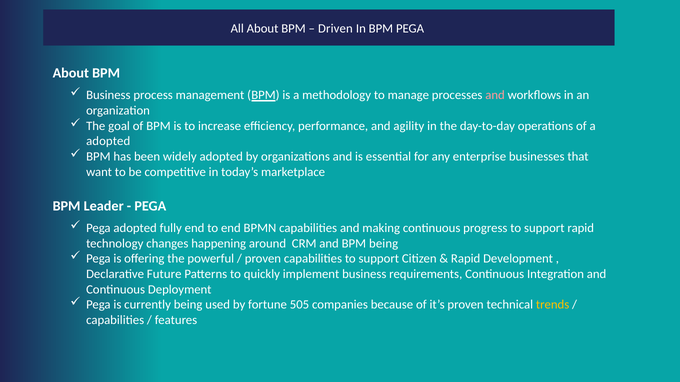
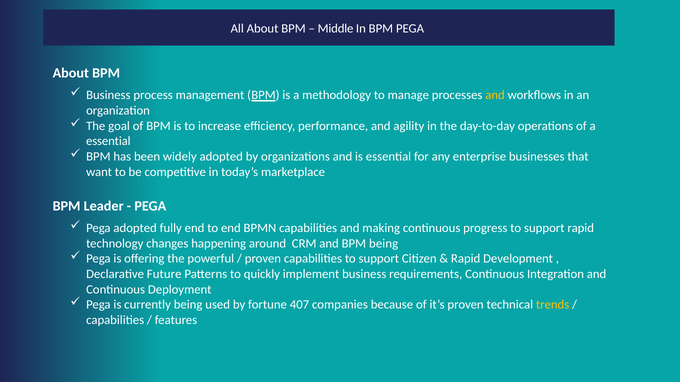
Driven: Driven -> Middle
and at (495, 95) colour: pink -> yellow
adopted at (108, 141): adopted -> essential
505: 505 -> 407
